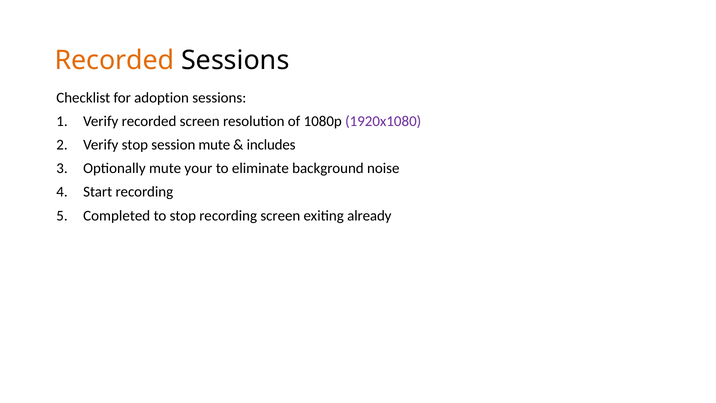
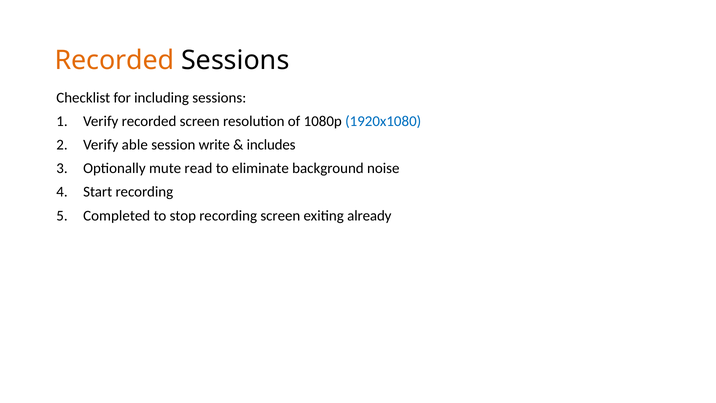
adoption: adoption -> including
1920x1080 colour: purple -> blue
Verify stop: stop -> able
session mute: mute -> write
your: your -> read
